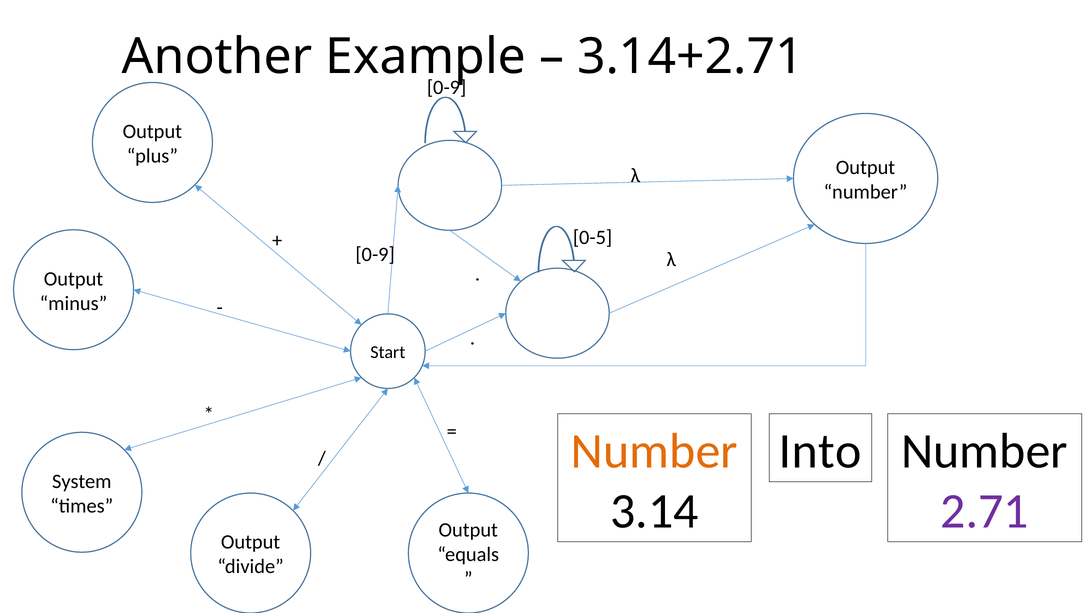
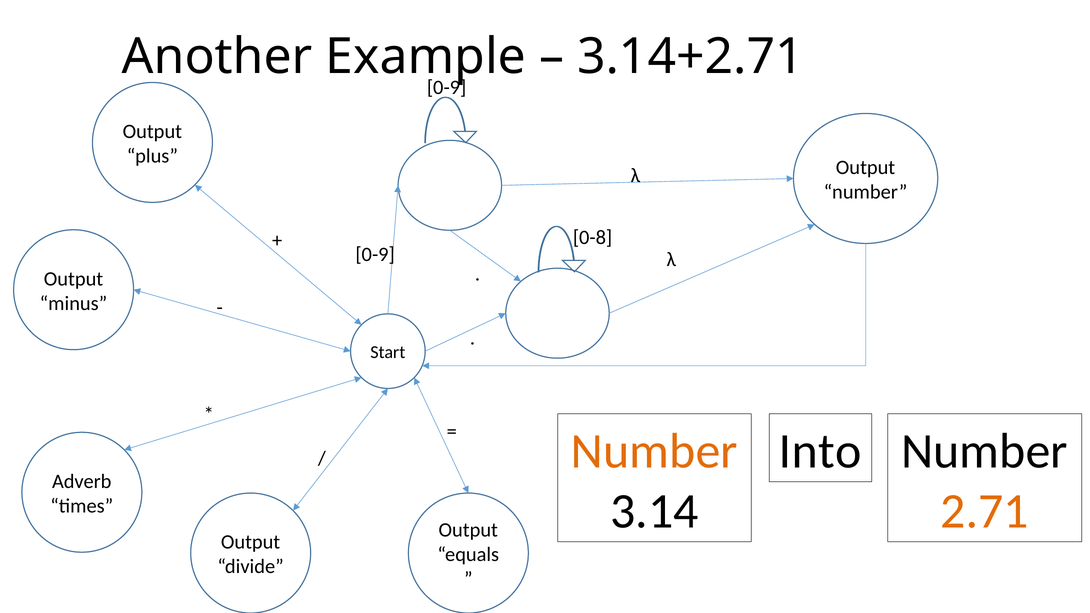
0-5: 0-5 -> 0-8
System: System -> Adverb
2.71 colour: purple -> orange
